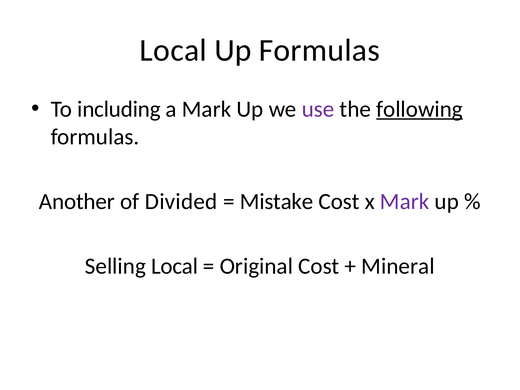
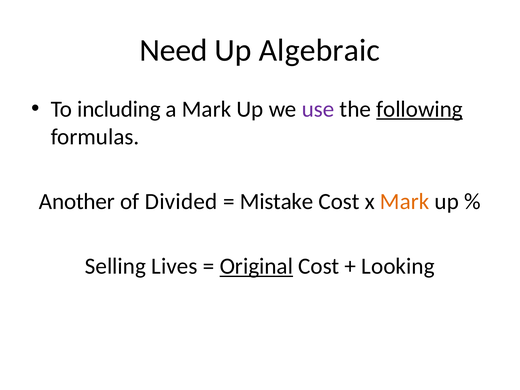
Local at (173, 50): Local -> Need
Up Formulas: Formulas -> Algebraic
Mark at (405, 202) colour: purple -> orange
Selling Local: Local -> Lives
Original underline: none -> present
Mineral: Mineral -> Looking
